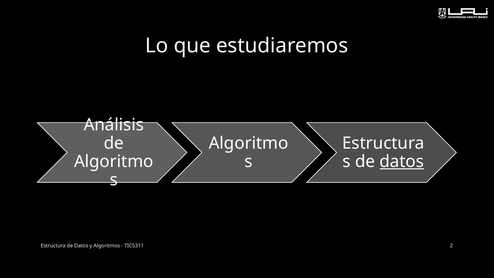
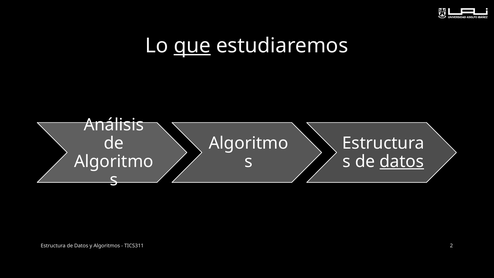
que underline: none -> present
